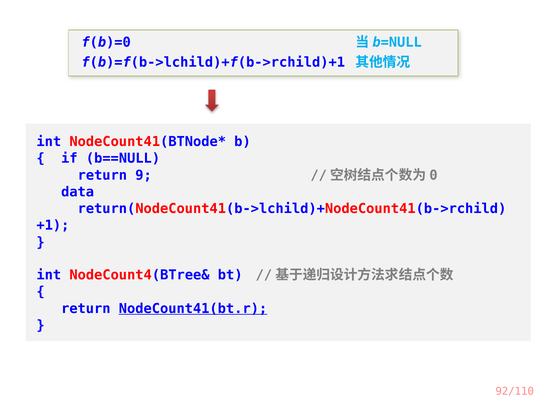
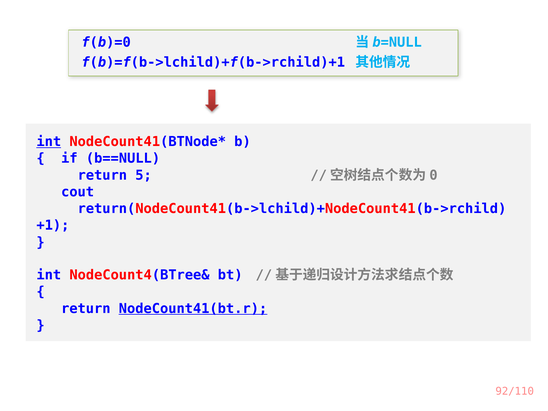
int at (49, 142) underline: none -> present
9: 9 -> 5
data: data -> cout
